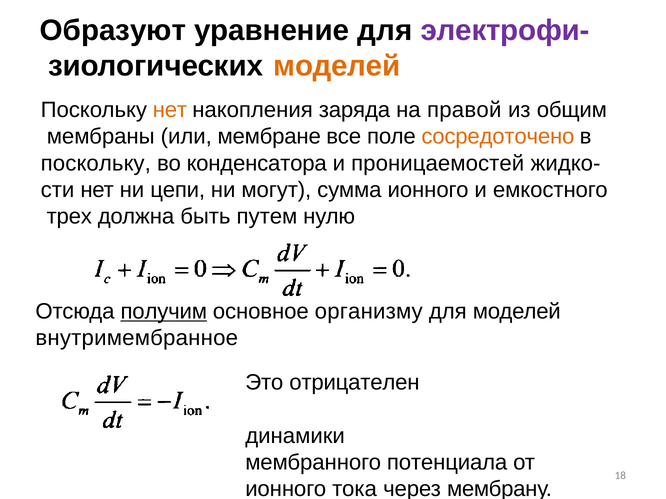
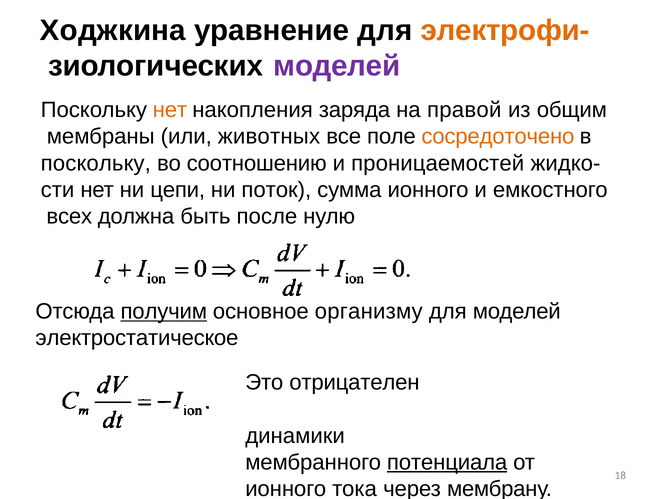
Образуют: Образуют -> Ходжкина
электрофи- colour: purple -> orange
моделей at (337, 66) colour: orange -> purple
мембране: мембране -> животных
конденсатора: конденсатора -> соотношению
могут: могут -> поток
трех: трех -> всех
путем: путем -> после
внутримембранное: внутримембранное -> электростатическое
потенциала underline: none -> present
